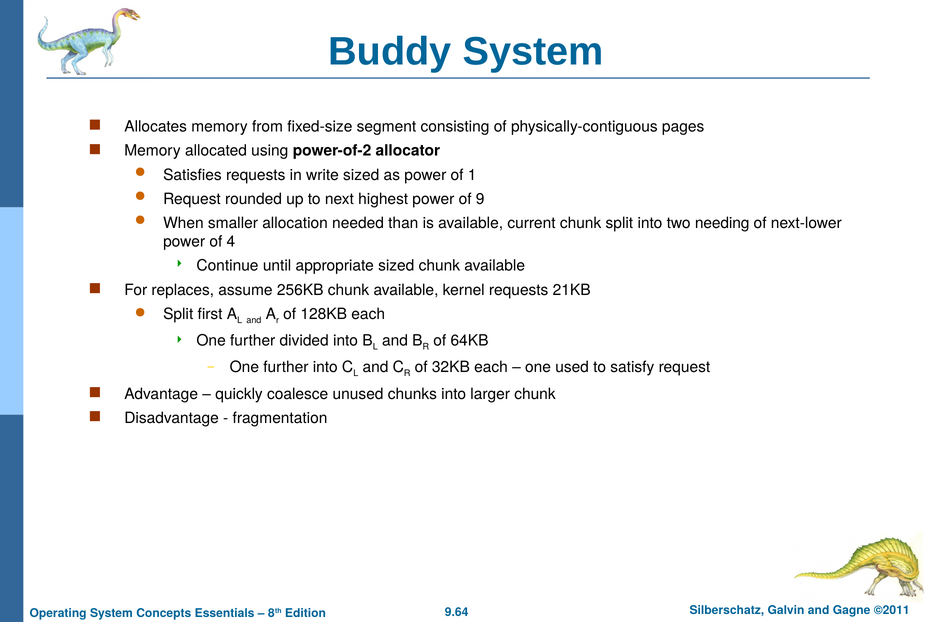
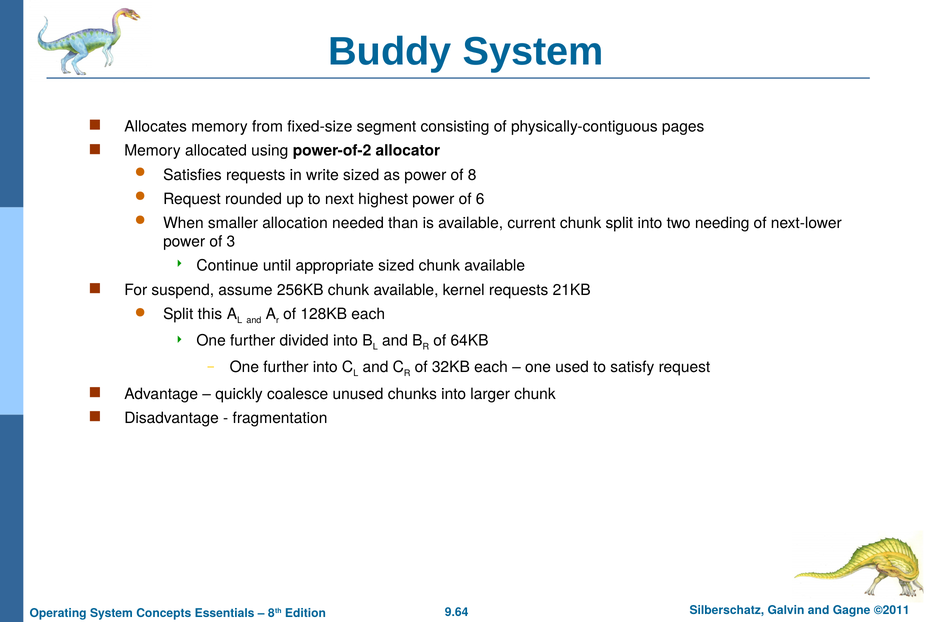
1: 1 -> 8
9: 9 -> 6
4: 4 -> 3
replaces: replaces -> suspend
first: first -> this
